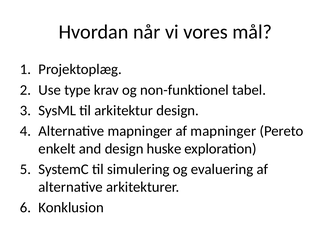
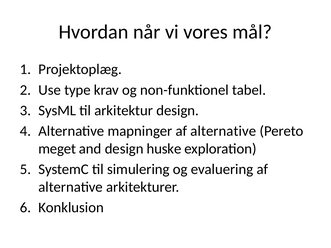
mapninger af mapninger: mapninger -> alternative
enkelt: enkelt -> meget
